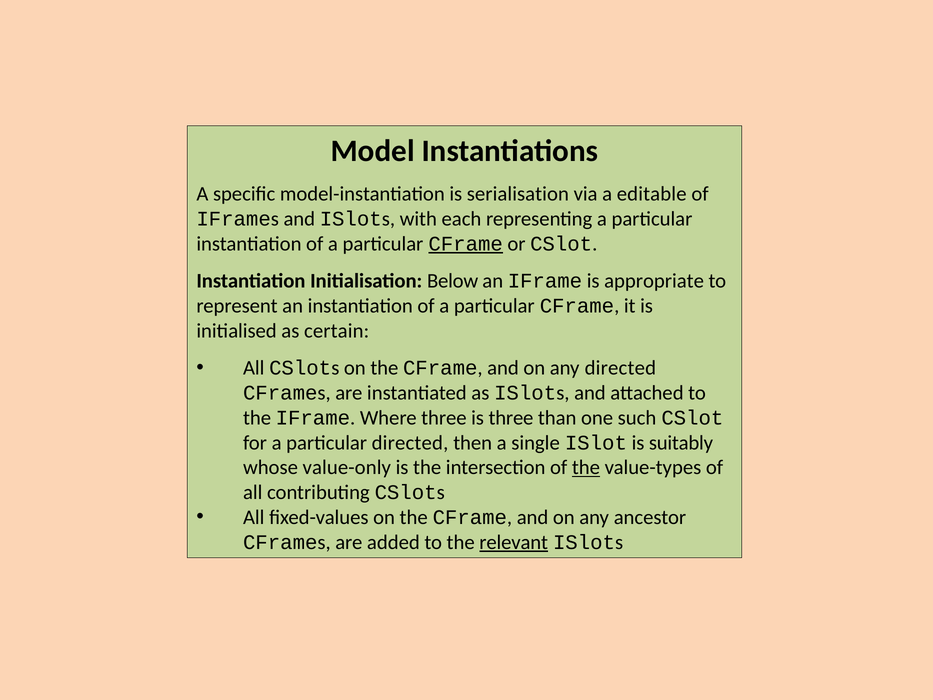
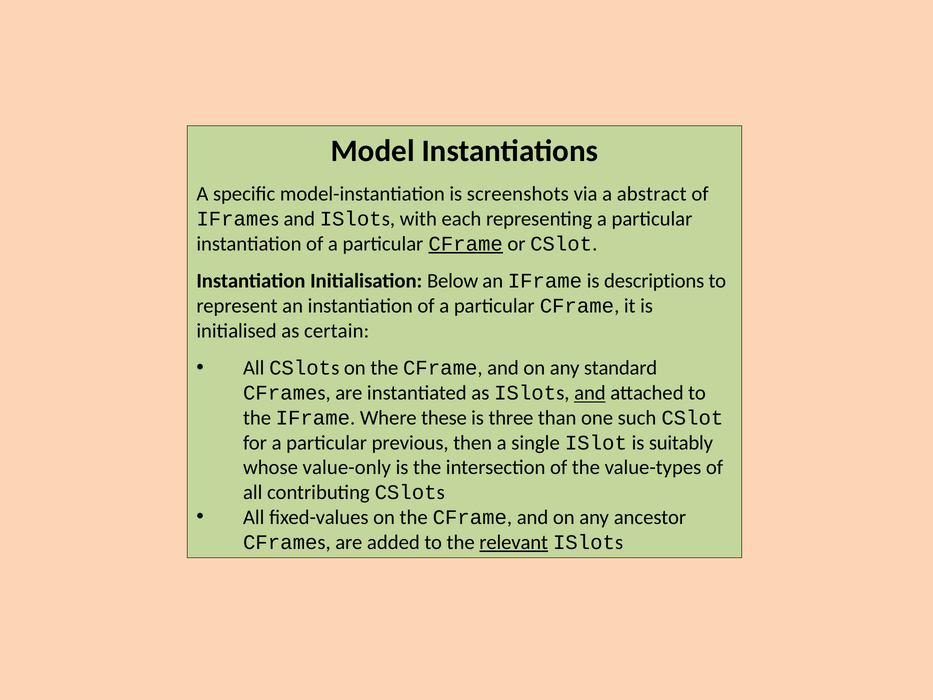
serialisation: serialisation -> screenshots
editable: editable -> abstract
appropriate: appropriate -> descriptions
any directed: directed -> standard
and at (590, 393) underline: none -> present
Where three: three -> these
particular directed: directed -> previous
the at (586, 467) underline: present -> none
